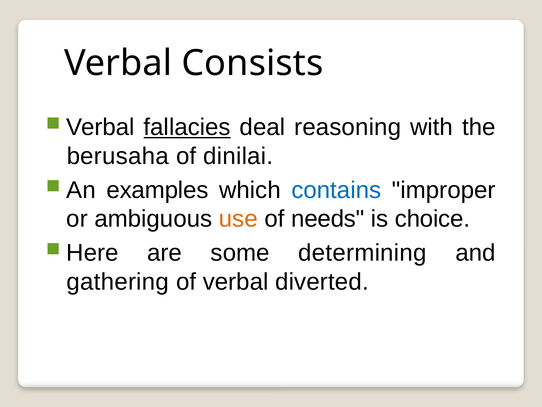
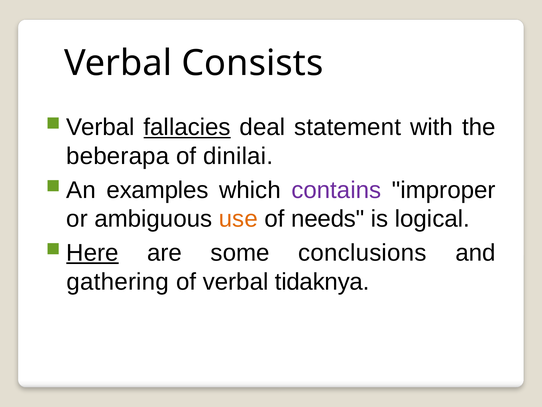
reasoning: reasoning -> statement
berusaha: berusaha -> beberapa
contains colour: blue -> purple
choice: choice -> logical
Here underline: none -> present
determining: determining -> conclusions
diverted: diverted -> tidaknya
